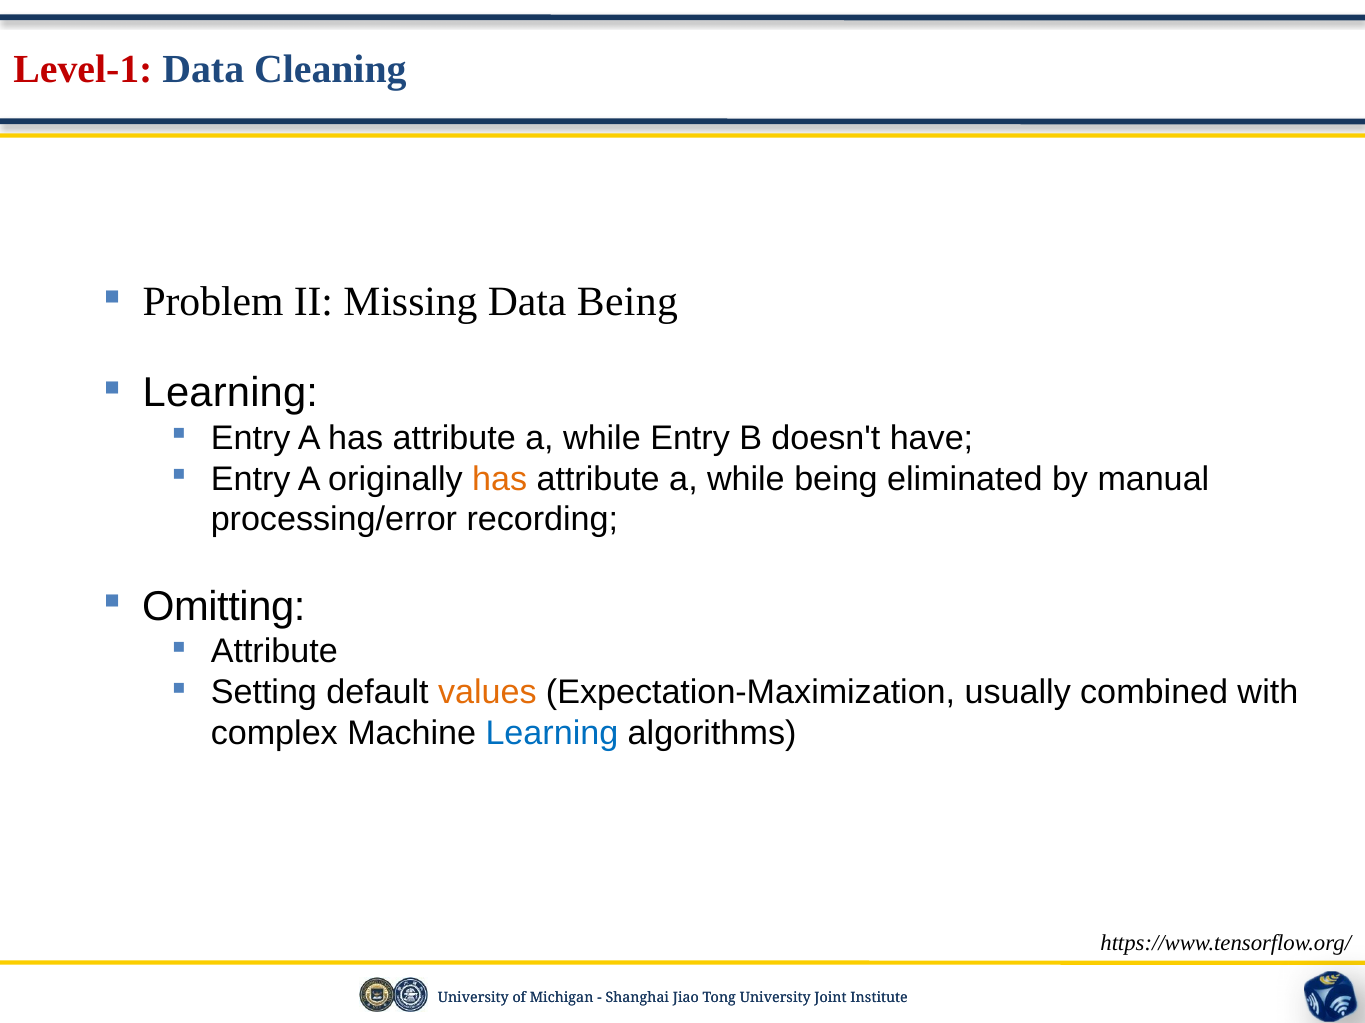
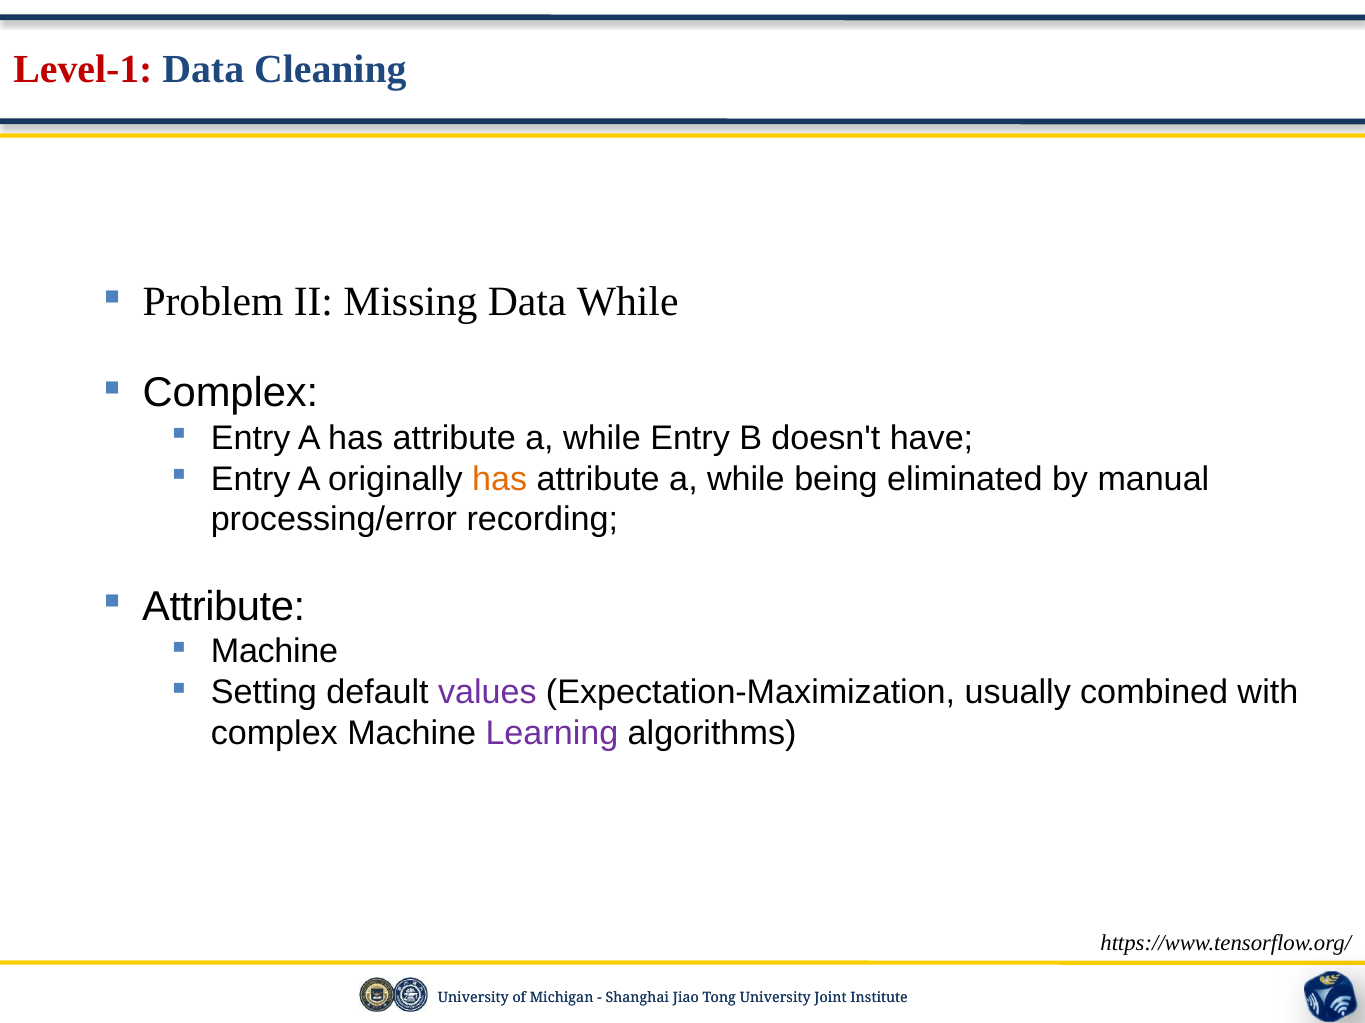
Data Being: Being -> While
Learning at (230, 393): Learning -> Complex
Omitting at (224, 607): Omitting -> Attribute
Attribute at (274, 652): Attribute -> Machine
values colour: orange -> purple
Learning at (552, 734) colour: blue -> purple
